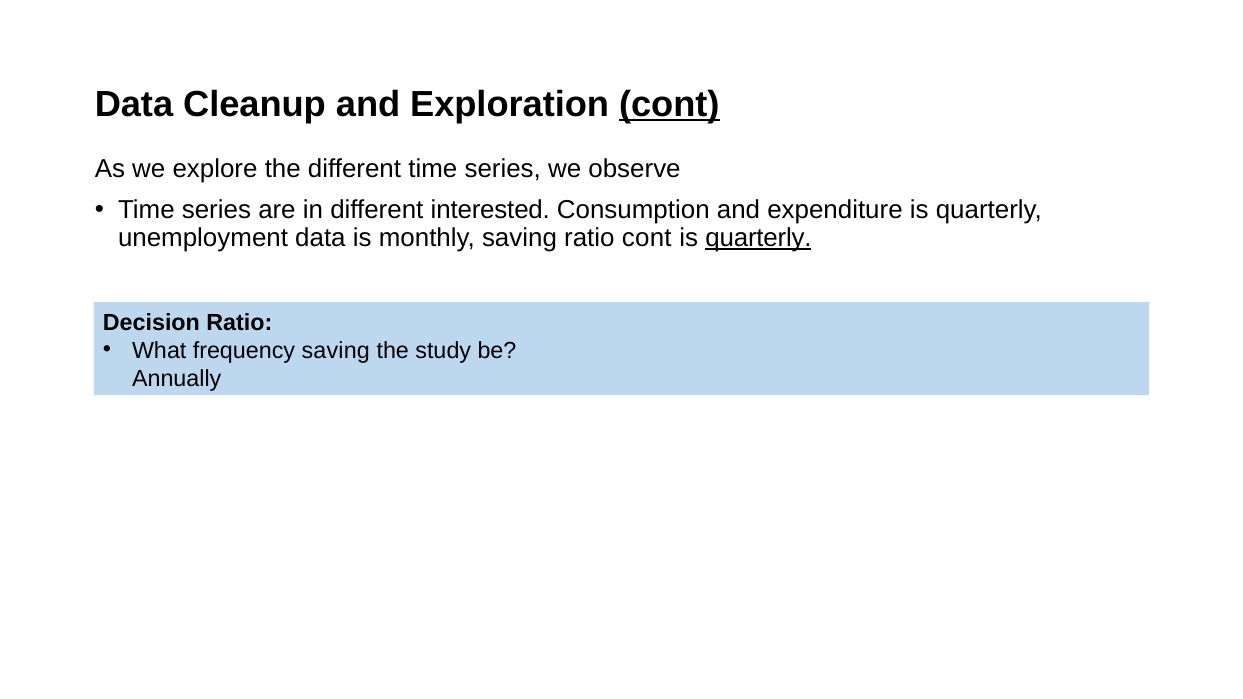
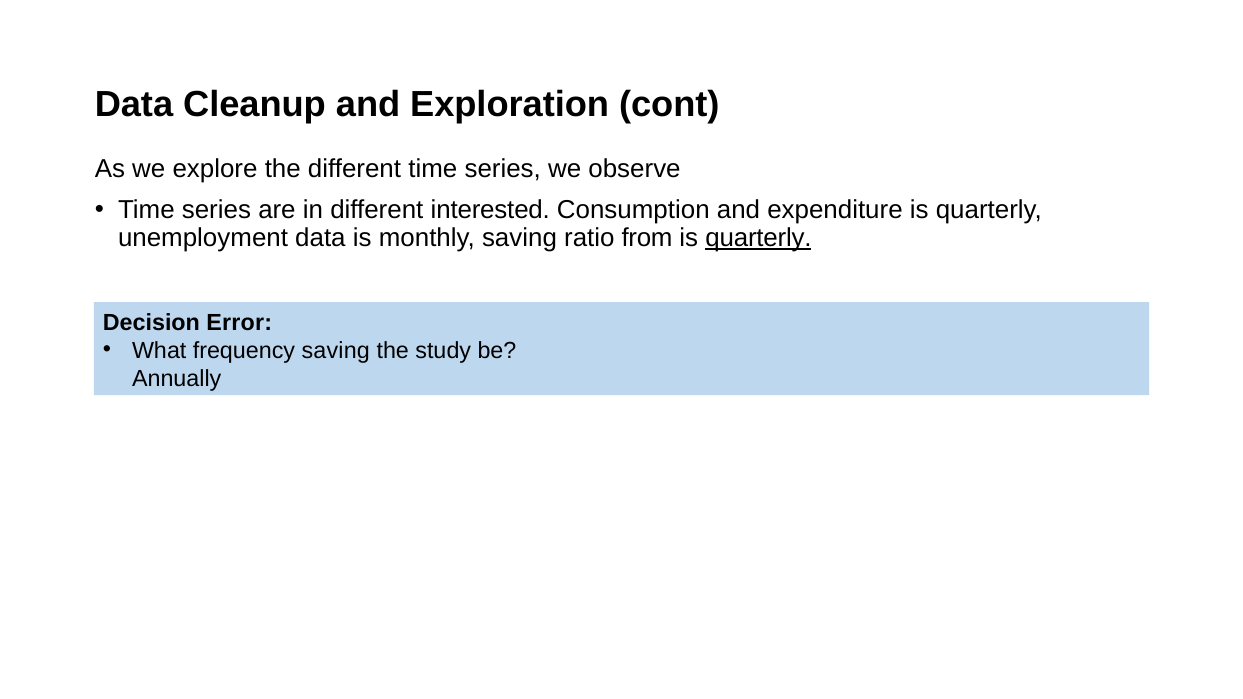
cont at (669, 105) underline: present -> none
ratio cont: cont -> from
Decision Ratio: Ratio -> Error
